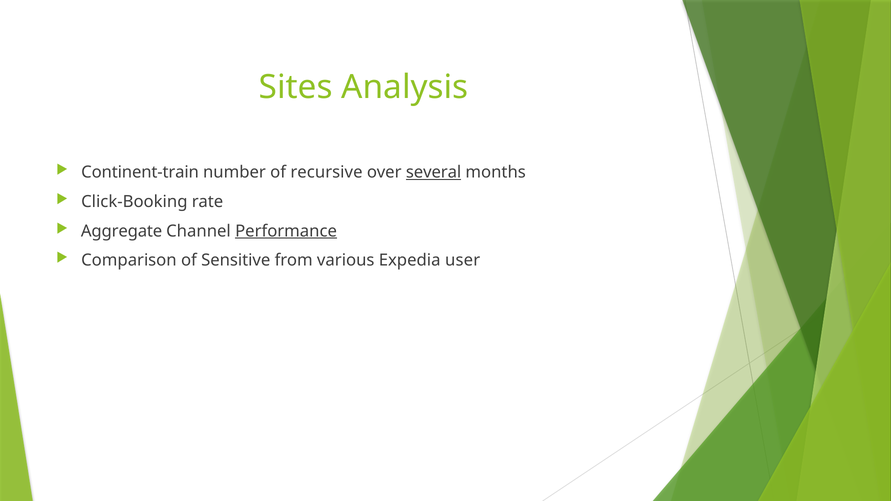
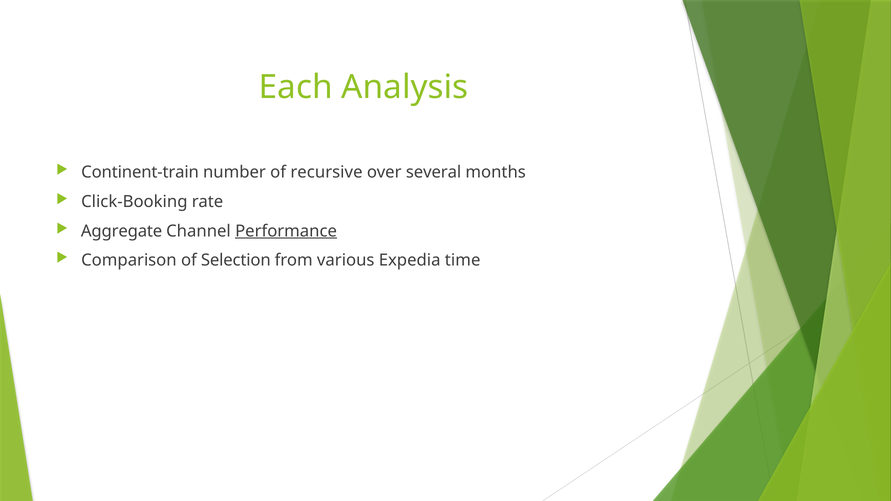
Sites: Sites -> Each
several underline: present -> none
Sensitive: Sensitive -> Selection
user: user -> time
